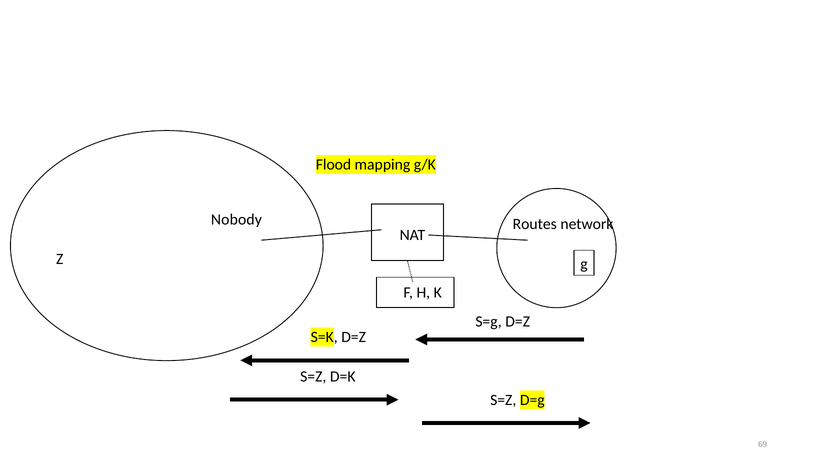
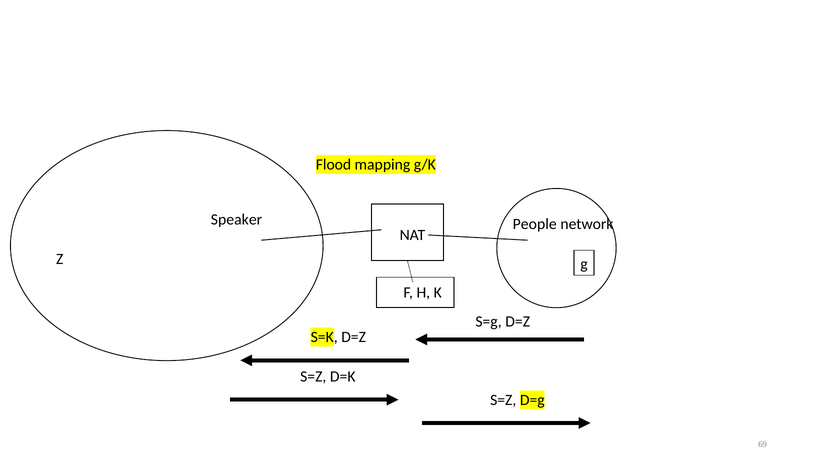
Nobody: Nobody -> Speaker
Routes: Routes -> People
